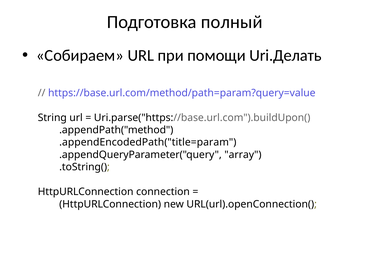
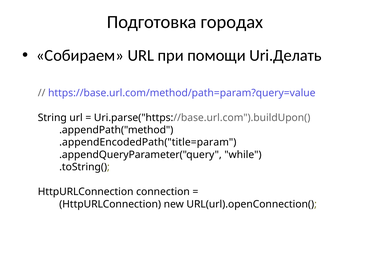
полный: полный -> городах
array: array -> while
